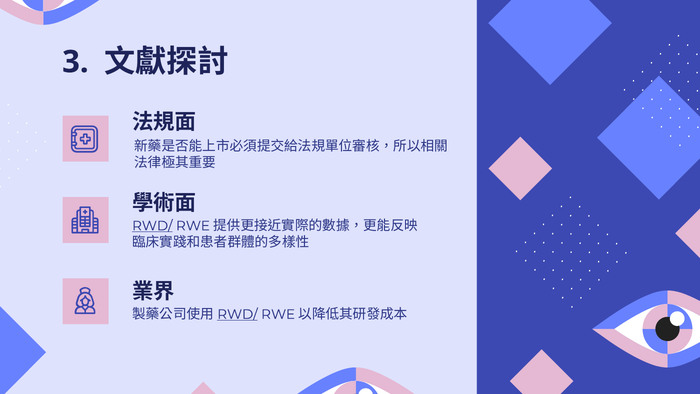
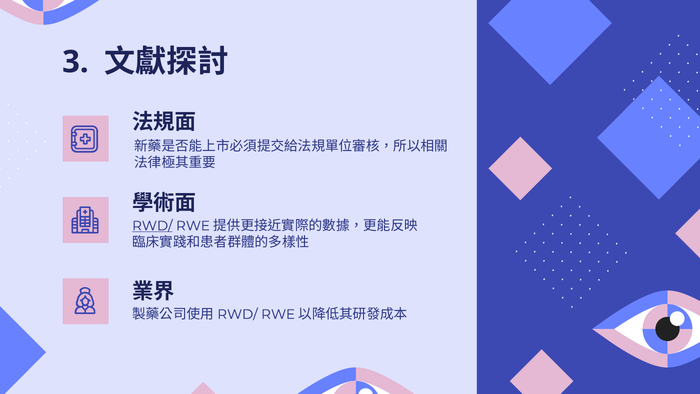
RWD/ at (237, 314) underline: present -> none
